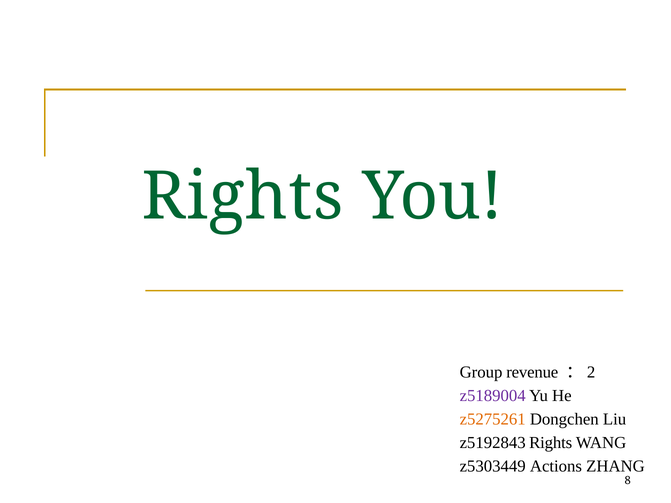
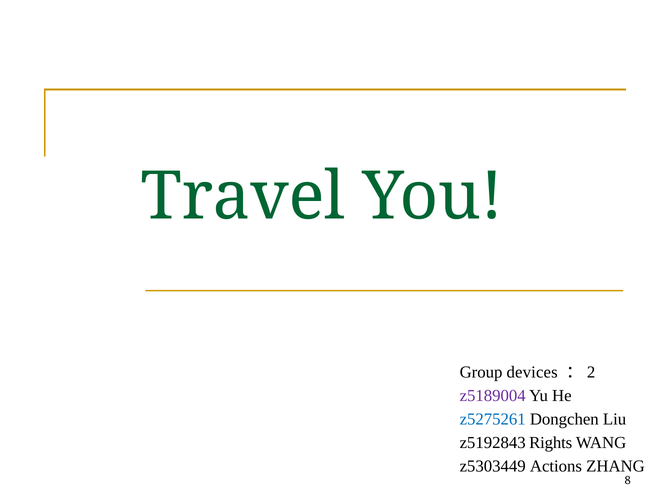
Rights at (243, 196): Rights -> Travel
revenue: revenue -> devices
z5275261 colour: orange -> blue
